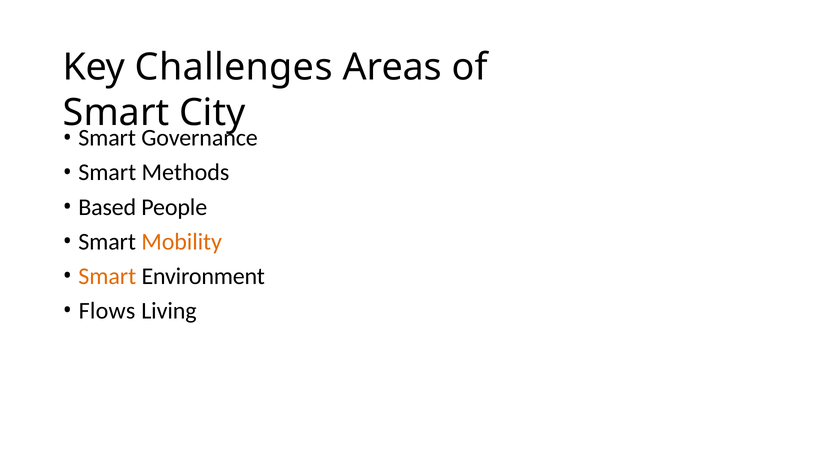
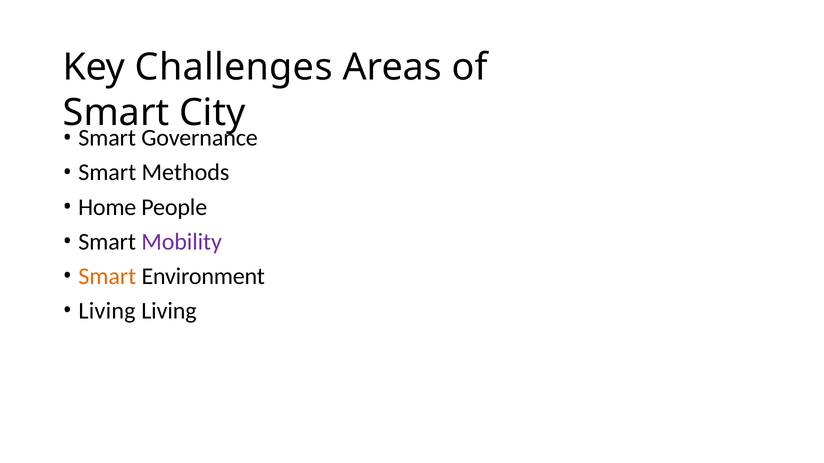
Based: Based -> Home
Mobility colour: orange -> purple
Flows at (107, 311): Flows -> Living
